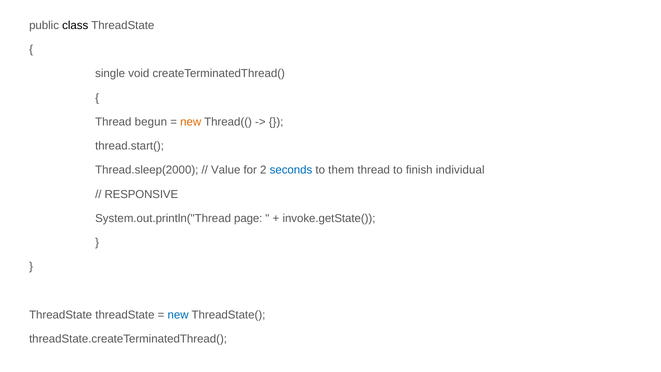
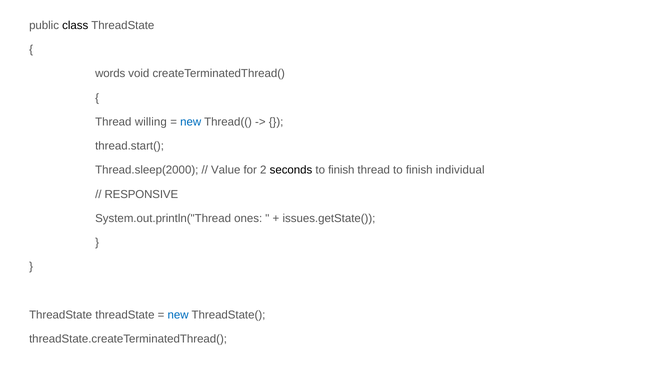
single: single -> words
begun: begun -> willing
new at (191, 122) colour: orange -> blue
seconds colour: blue -> black
them at (341, 170): them -> finish
page: page -> ones
invoke.getState(: invoke.getState( -> issues.getState(
